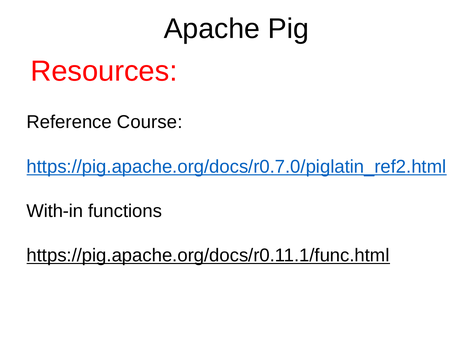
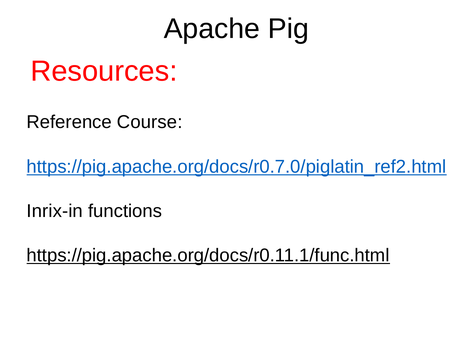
With-in: With-in -> Inrix-in
